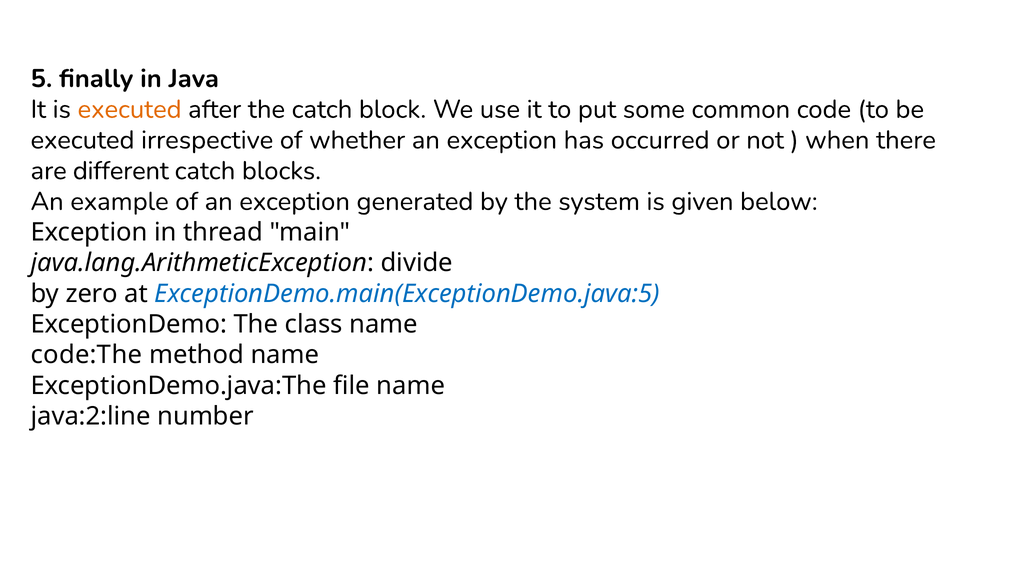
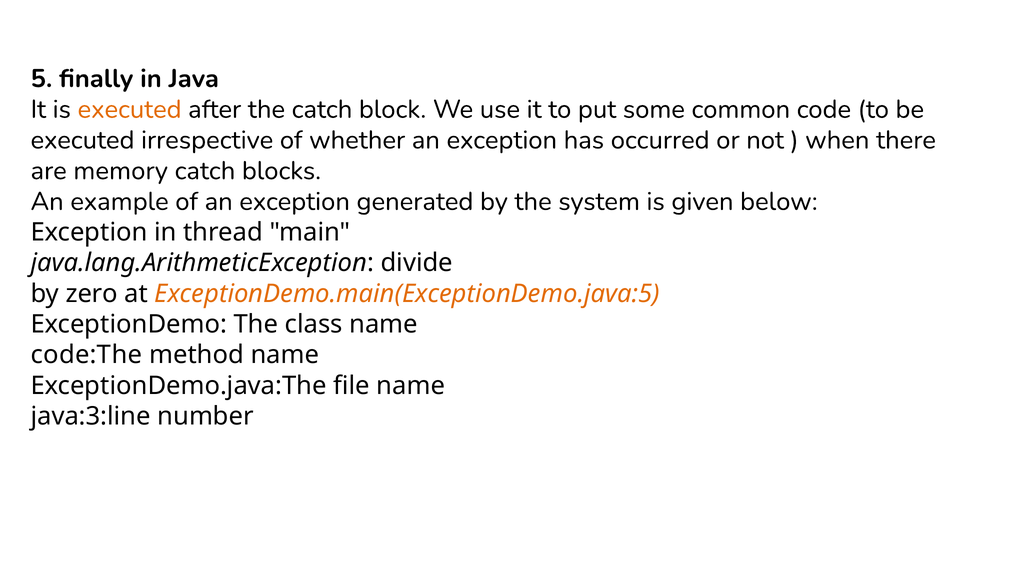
different: different -> memory
ExceptionDemo.main(ExceptionDemo.java:5 colour: blue -> orange
java:2:line: java:2:line -> java:3:line
